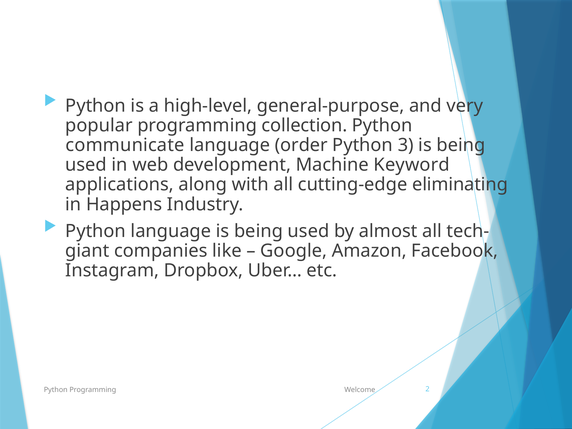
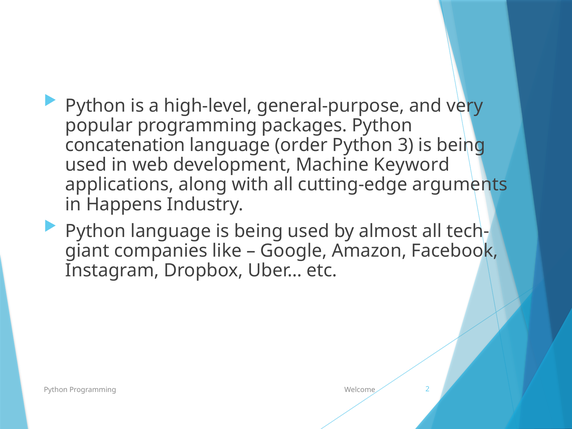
collection: collection -> packages
communicate: communicate -> concatenation
eliminating: eliminating -> arguments
